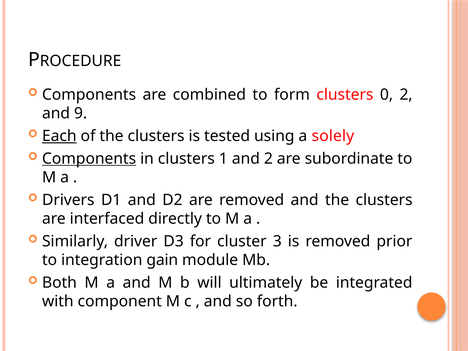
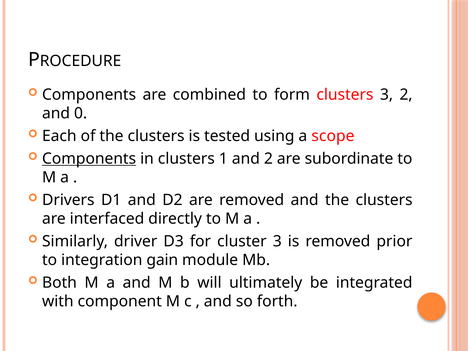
clusters 0: 0 -> 3
9: 9 -> 0
Each underline: present -> none
solely: solely -> scope
